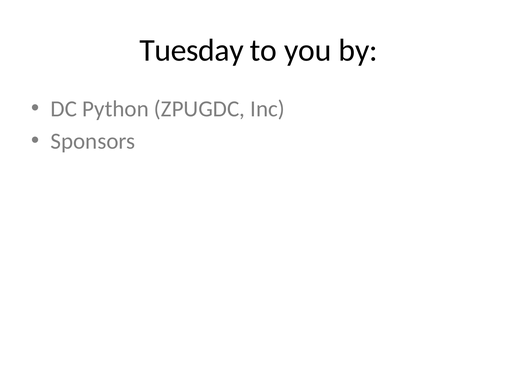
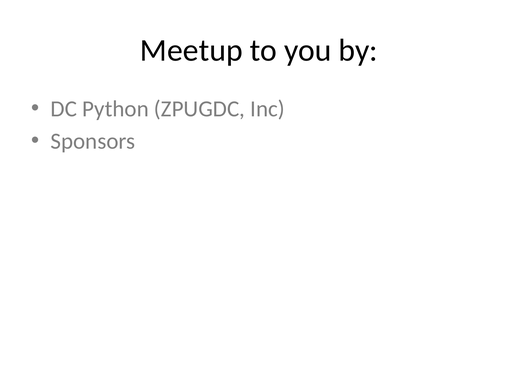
Tuesday: Tuesday -> Meetup
